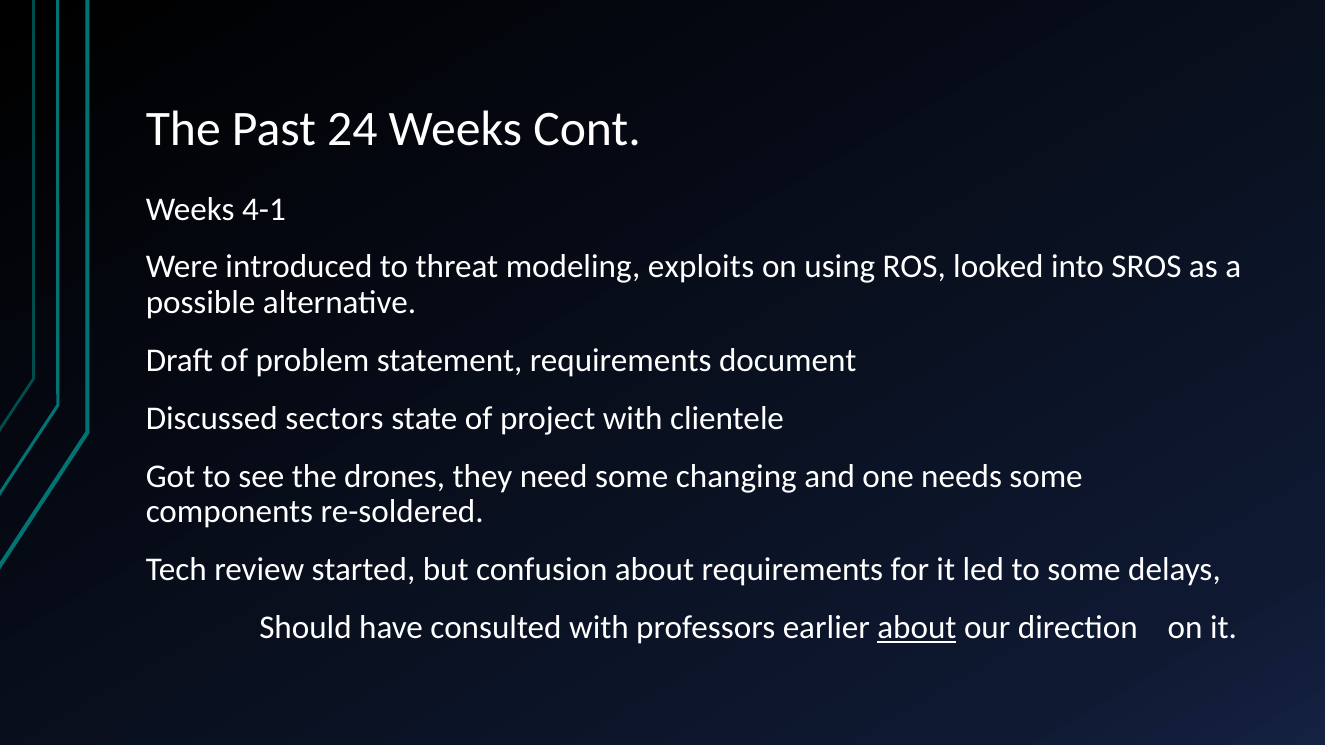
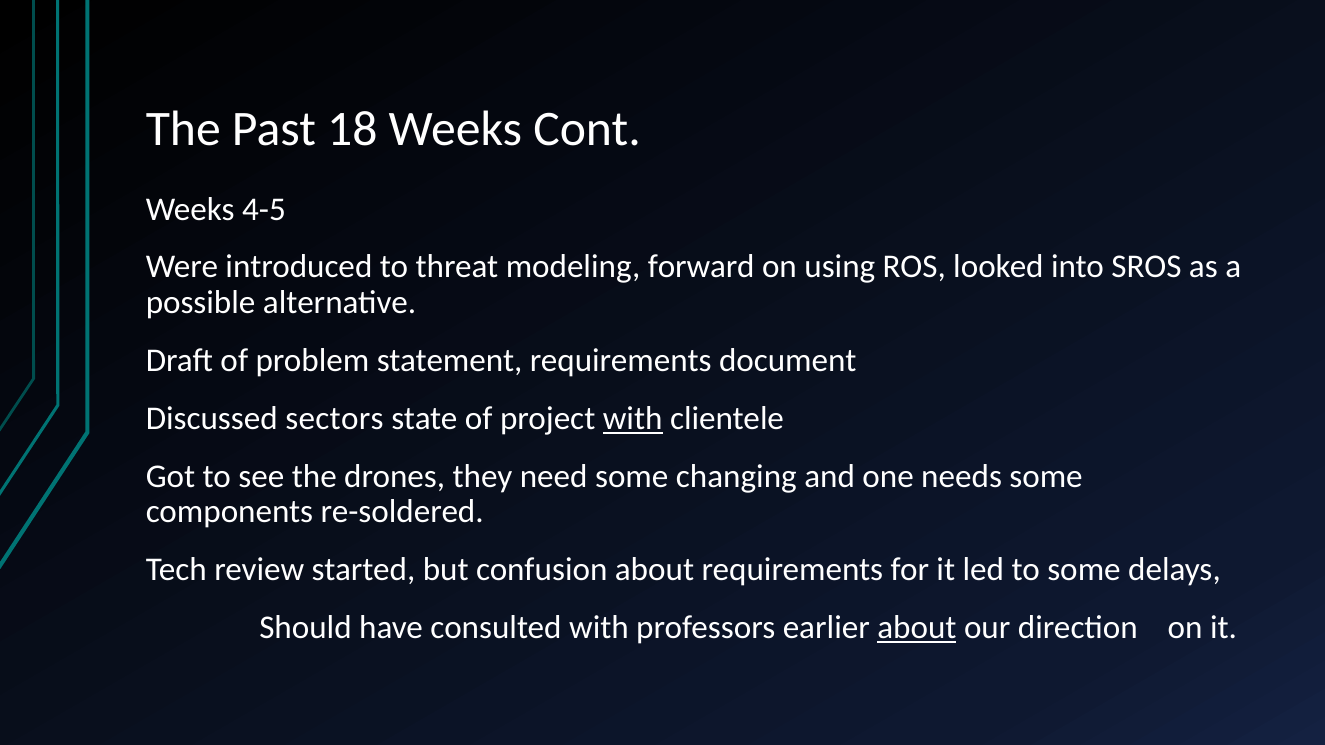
24: 24 -> 18
4-1: 4-1 -> 4-5
exploits: exploits -> forward
with at (633, 419) underline: none -> present
